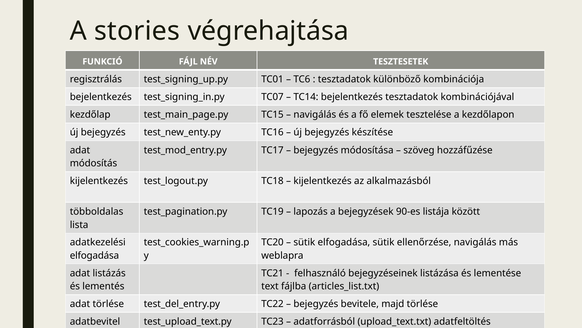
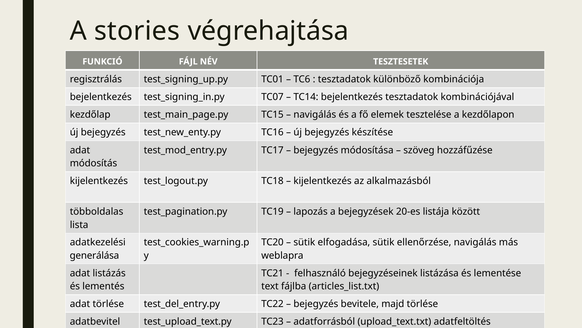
90-es: 90-es -> 20-es
elfogadása at (94, 255): elfogadása -> generálása
